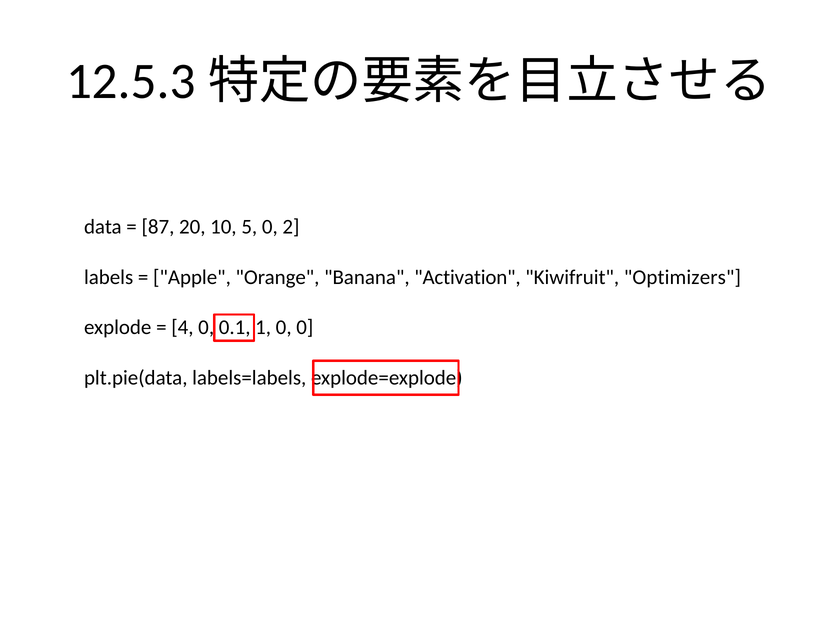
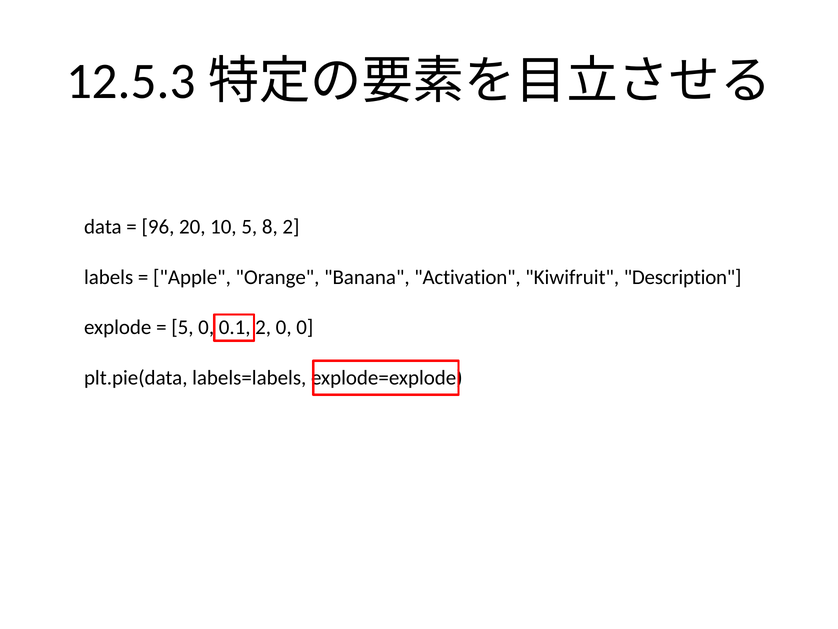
87: 87 -> 96
5 0: 0 -> 8
Optimizers: Optimizers -> Description
4 at (182, 327): 4 -> 5
0.1 1: 1 -> 2
